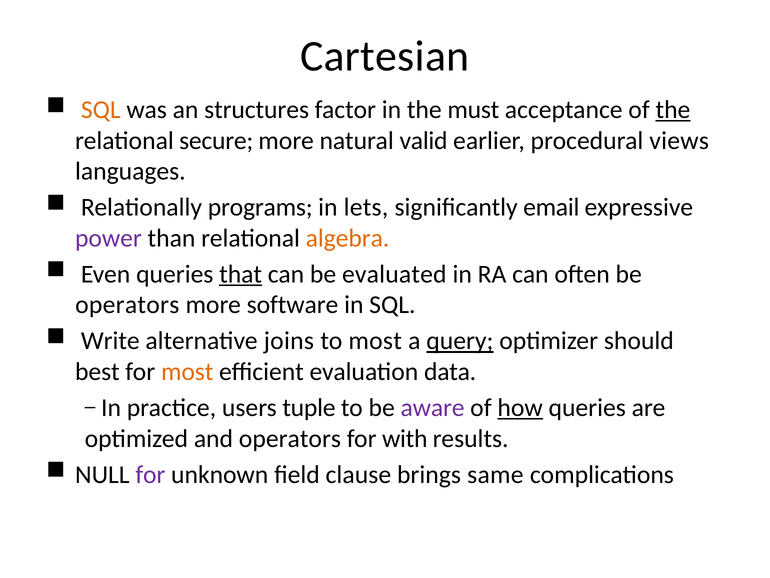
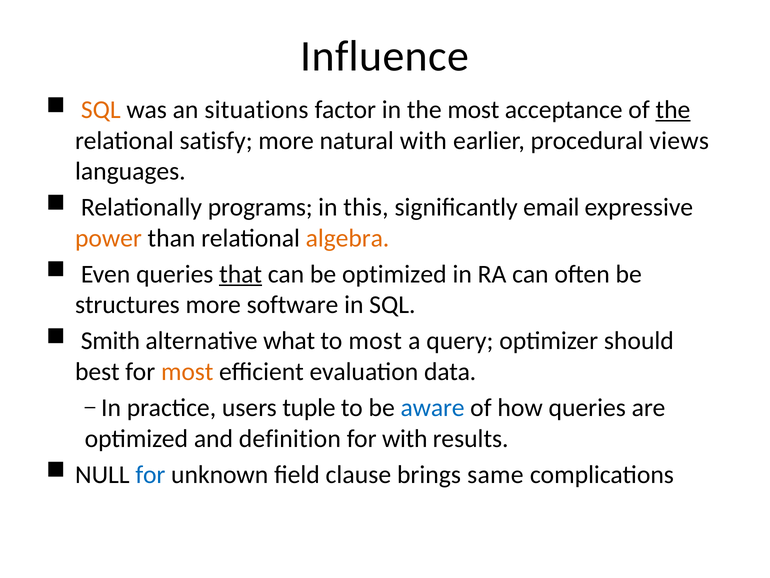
Cartesian: Cartesian -> Influence
structures: structures -> situations
the must: must -> most
secure: secure -> satisfy
natural valid: valid -> with
lets: lets -> this
power colour: purple -> orange
be evaluated: evaluated -> optimized
operators at (127, 305): operators -> structures
Write: Write -> Smith
joins: joins -> what
query underline: present -> none
aware colour: purple -> blue
how underline: present -> none
and operators: operators -> definition
for at (150, 474) colour: purple -> blue
